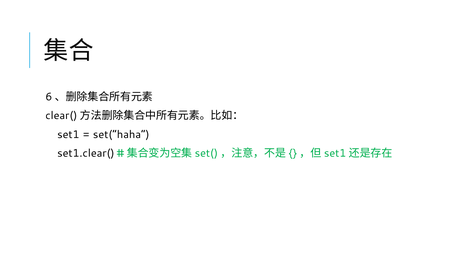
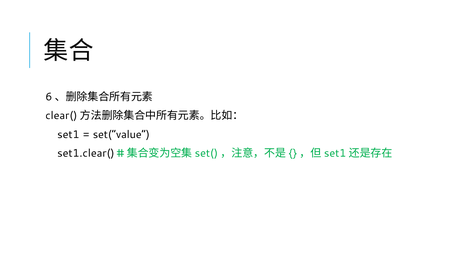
set(“haha: set(“haha -> set(“value
